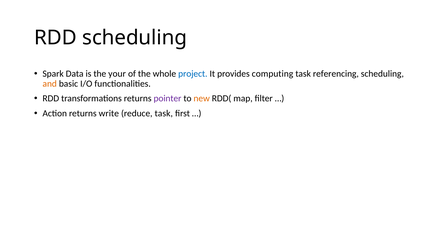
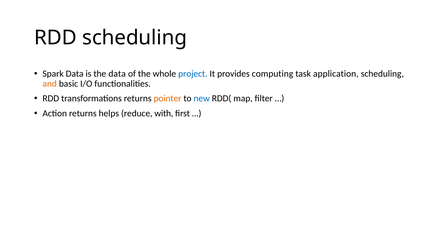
the your: your -> data
referencing: referencing -> application
pointer colour: purple -> orange
new colour: orange -> blue
write: write -> helps
reduce task: task -> with
